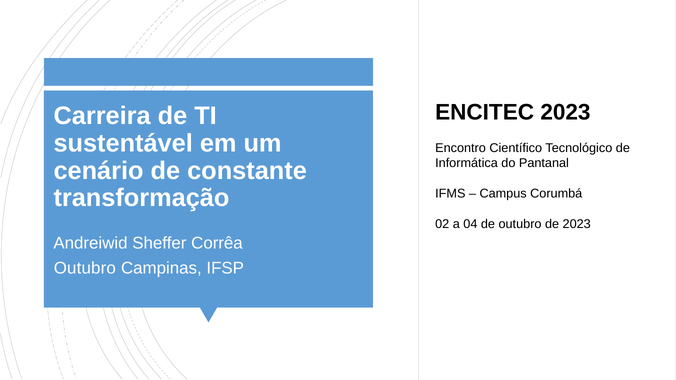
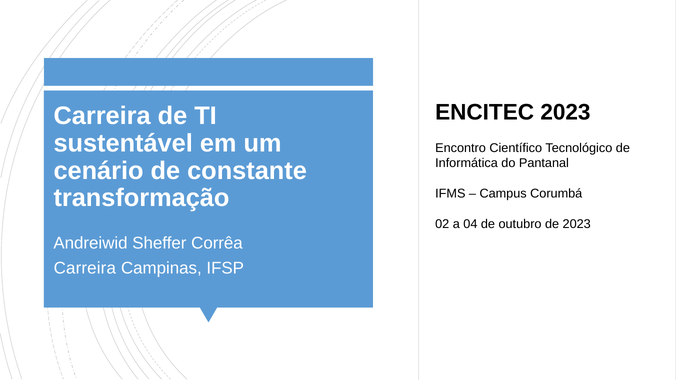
Outubro at (85, 269): Outubro -> Carreira
